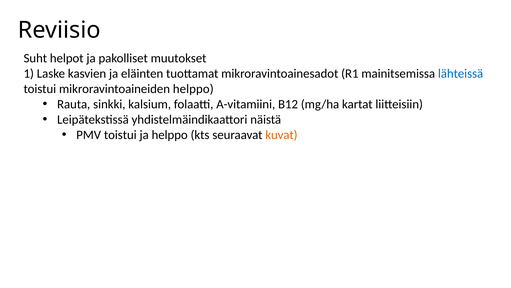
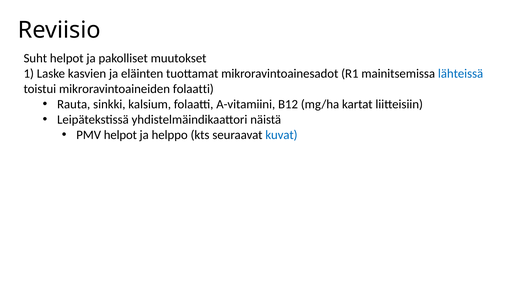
mikroravintoaineiden helppo: helppo -> folaatti
PMV toistui: toistui -> helpot
kuvat colour: orange -> blue
